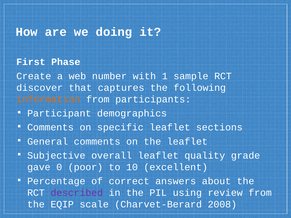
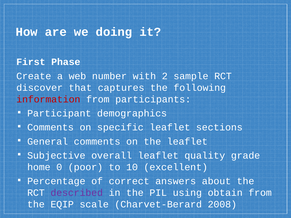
1: 1 -> 2
information colour: orange -> red
gave: gave -> home
review: review -> obtain
